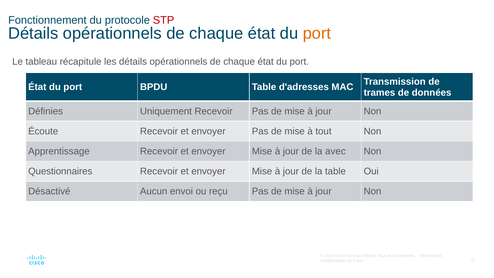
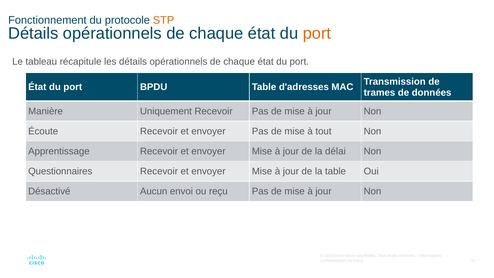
STP colour: red -> orange
Définies: Définies -> Manière
avec: avec -> délai
